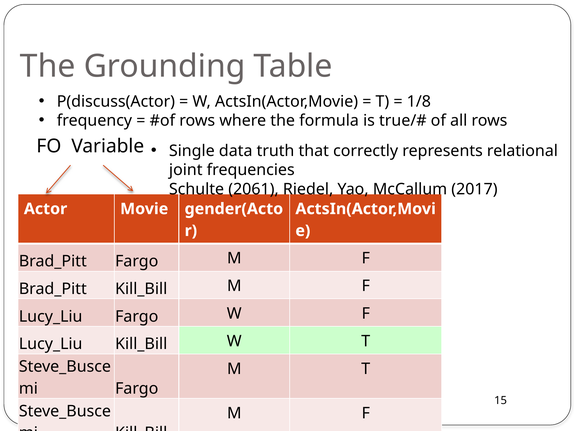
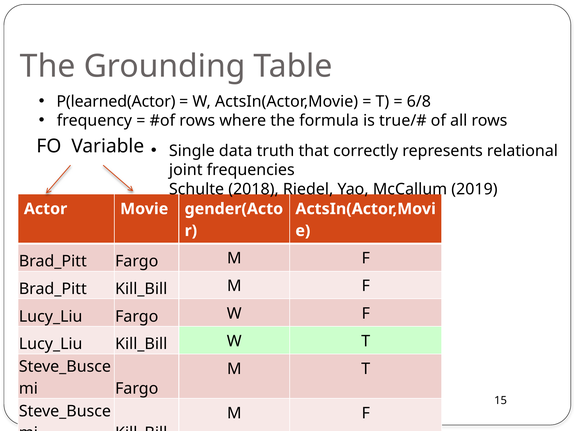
P(discuss(Actor: P(discuss(Actor -> P(learned(Actor
1/8: 1/8 -> 6/8
2061: 2061 -> 2018
2017: 2017 -> 2019
